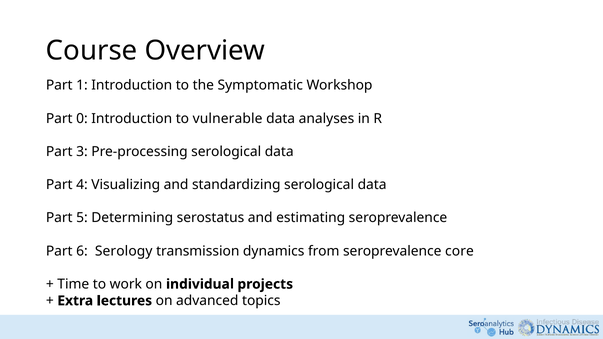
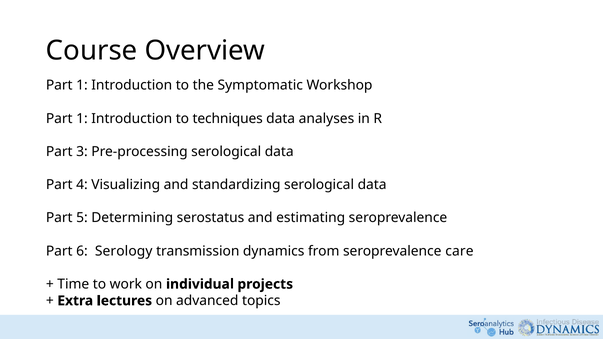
0 at (82, 119): 0 -> 1
vulnerable: vulnerable -> techniques
core: core -> care
